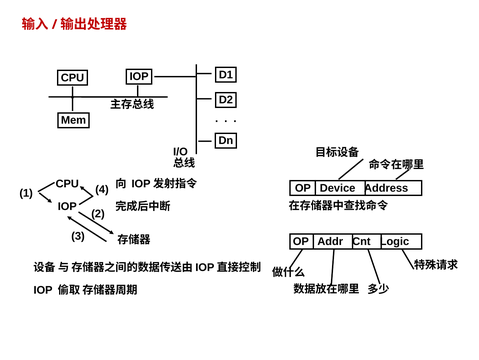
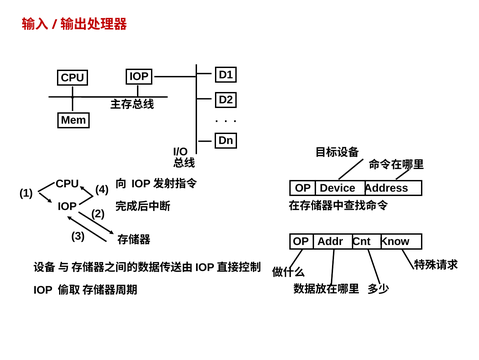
Logic: Logic -> Know
